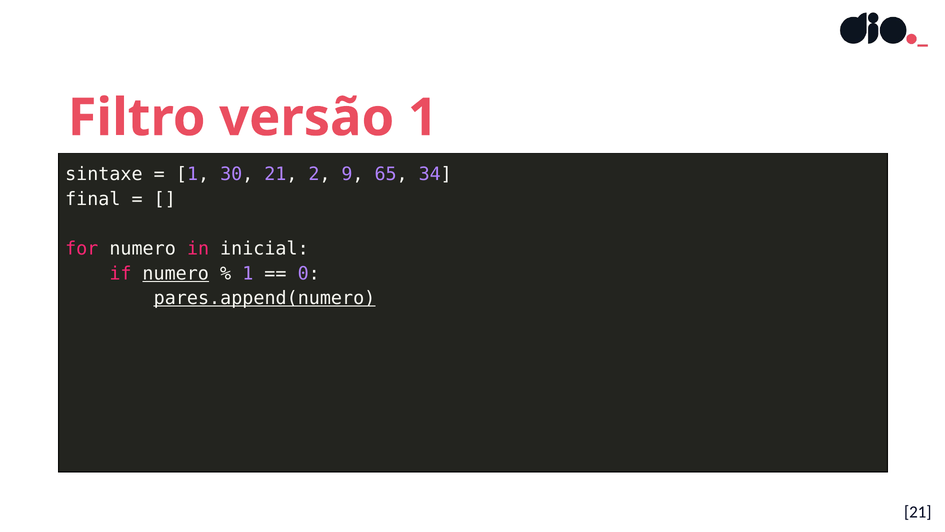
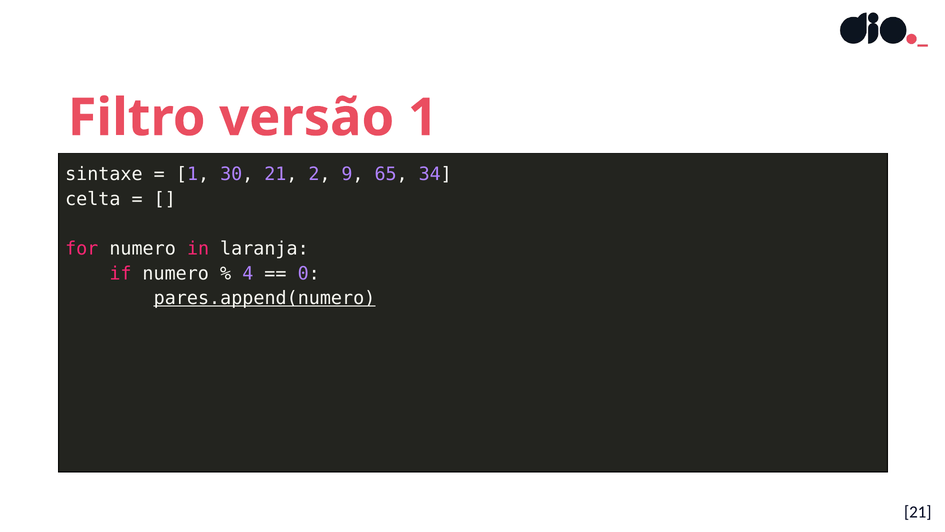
final: final -> celta
inicial: inicial -> laranja
numero at (176, 273) underline: present -> none
1 at (248, 273): 1 -> 4
